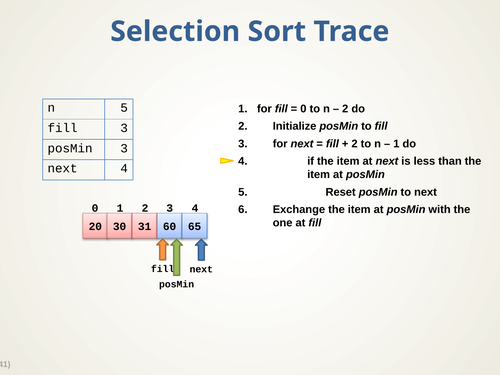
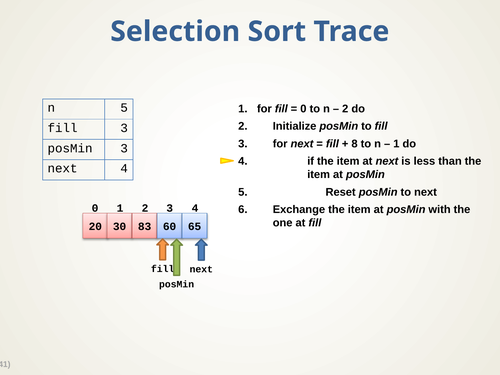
2 at (355, 144): 2 -> 8
31: 31 -> 83
